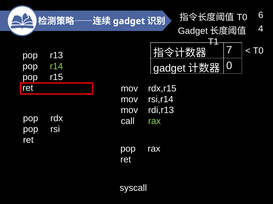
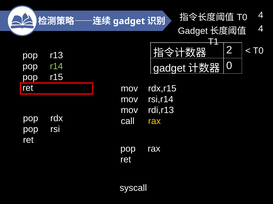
T0 6: 6 -> 4
7: 7 -> 2
rax at (154, 122) colour: light green -> yellow
